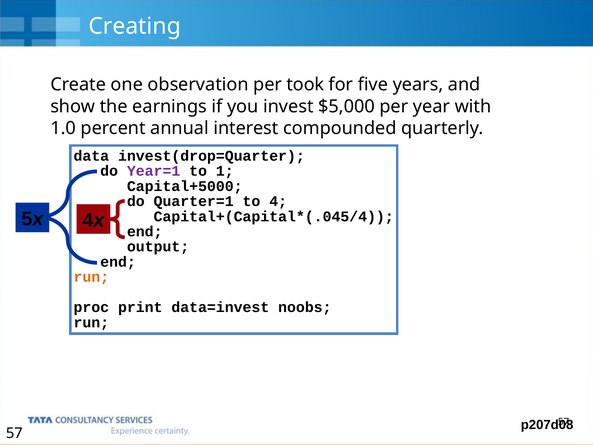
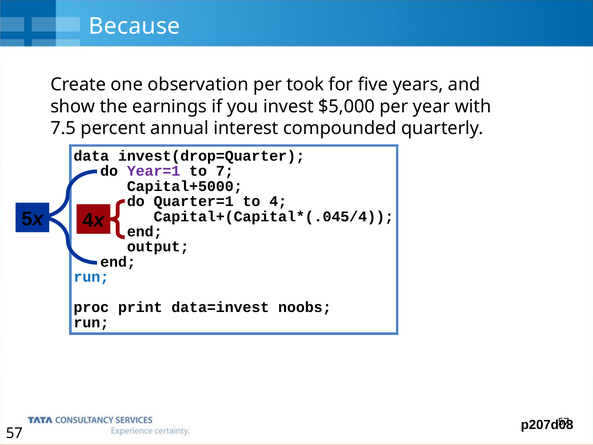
Creating: Creating -> Because
1.0: 1.0 -> 7.5
1: 1 -> 7
run at (91, 277) colour: orange -> blue
